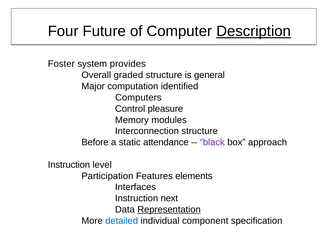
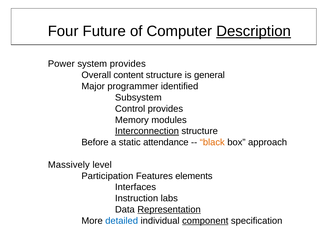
Foster: Foster -> Power
graded: graded -> content
computation: computation -> programmer
Computers: Computers -> Subsystem
Control pleasure: pleasure -> provides
Interconnection underline: none -> present
black colour: purple -> orange
Instruction at (69, 165): Instruction -> Massively
next: next -> labs
component underline: none -> present
